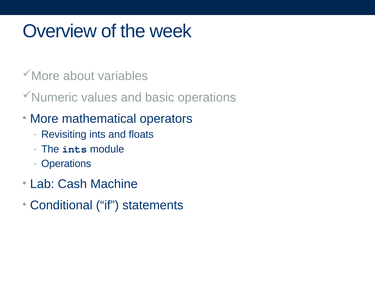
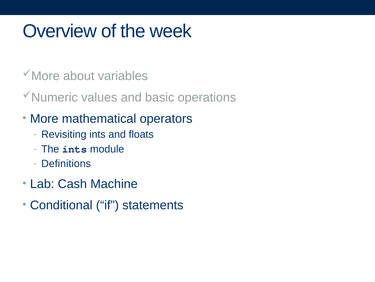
Operations at (66, 163): Operations -> Definitions
